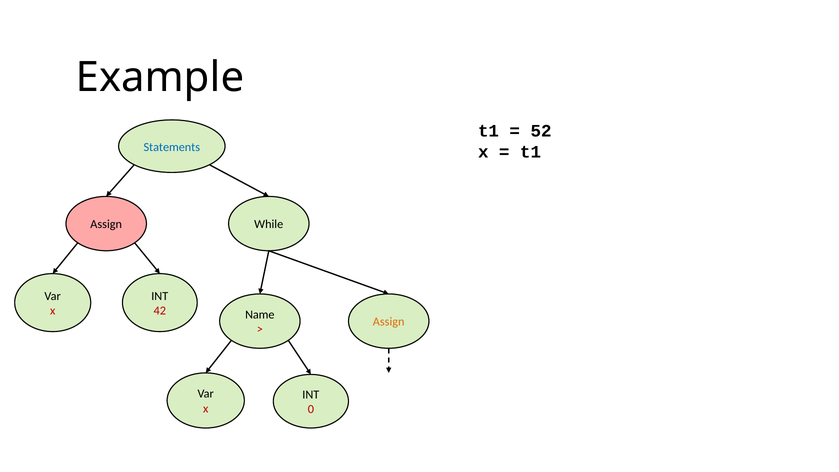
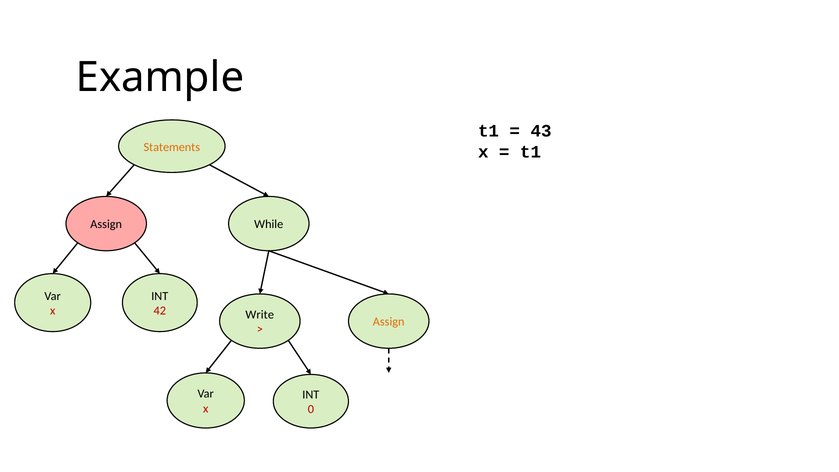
52: 52 -> 43
Statements colour: blue -> orange
Name: Name -> Write
